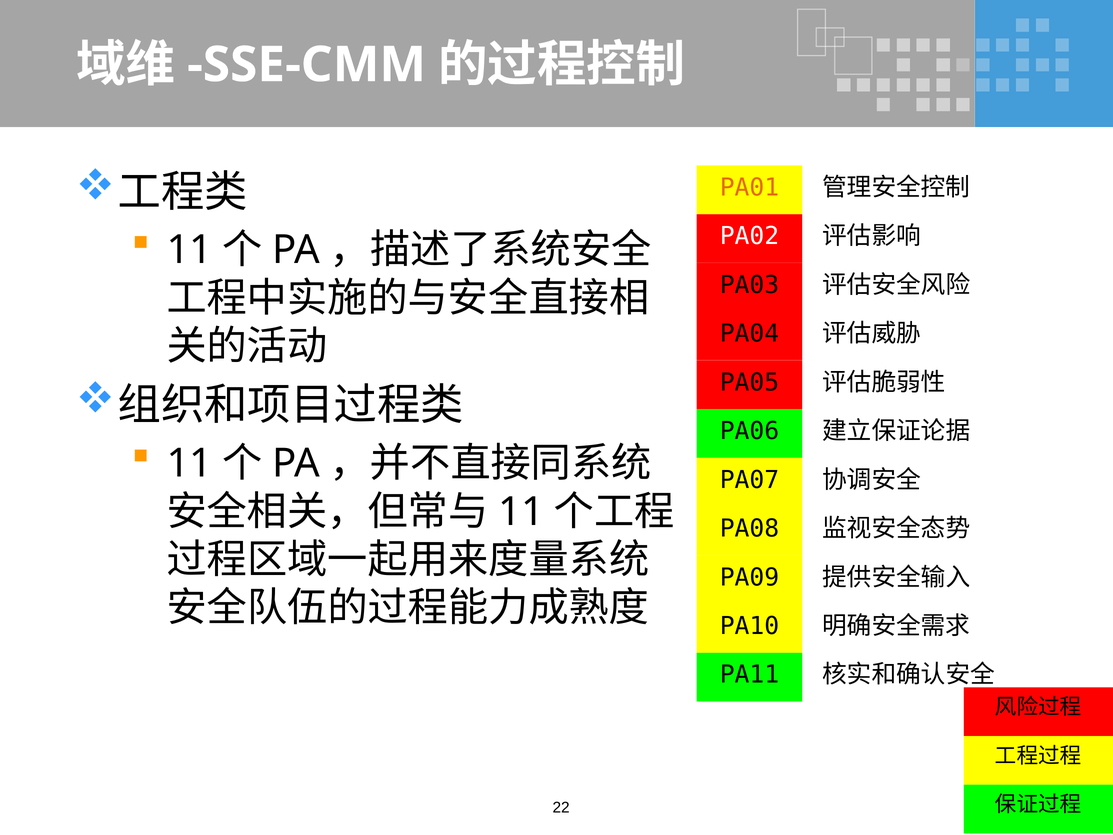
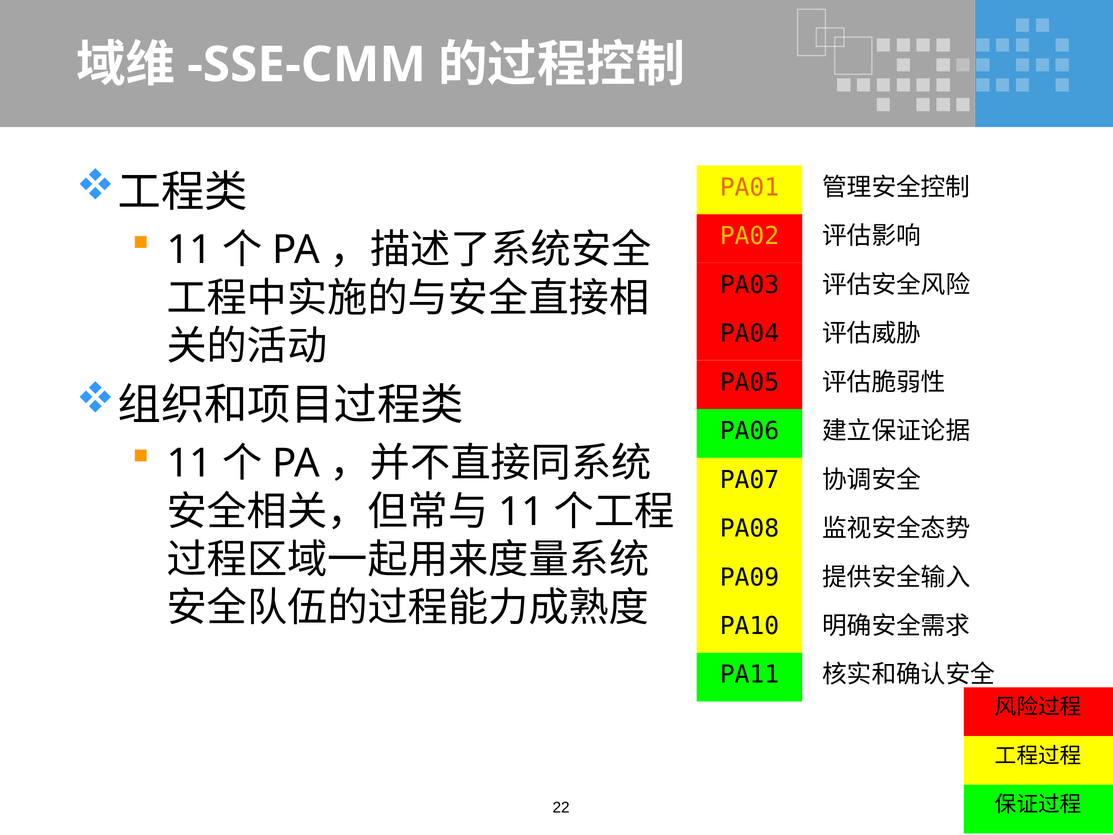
PA02 colour: white -> yellow
